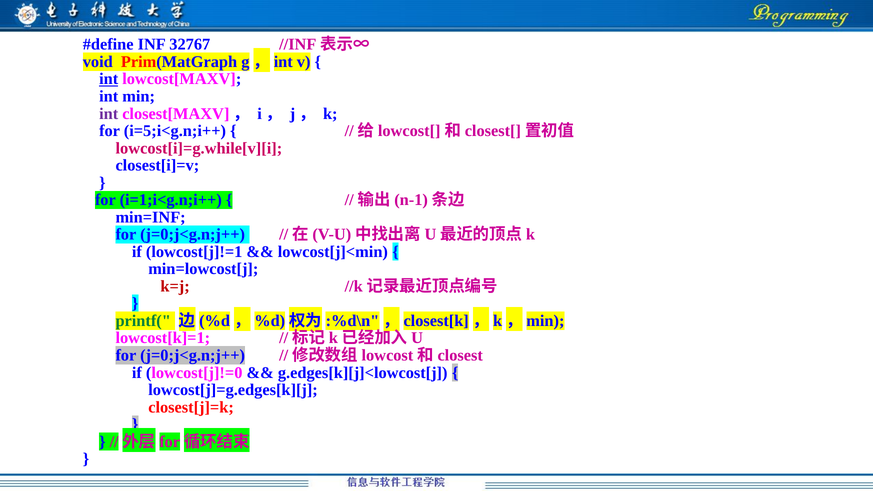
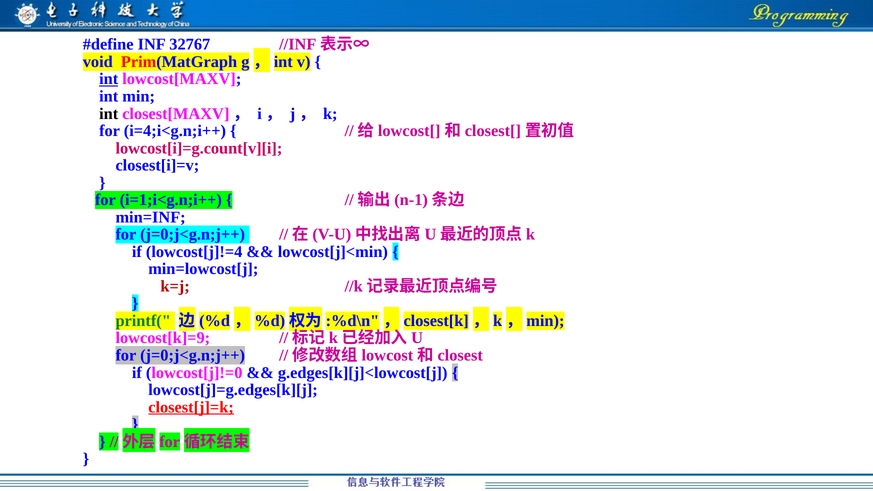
int at (109, 114) colour: purple -> black
i=5;i<g.n;i++: i=5;i<g.n;i++ -> i=4;i<g.n;i++
lowcost[i]=g.while[v][i: lowcost[i]=g.while[v][i -> lowcost[i]=g.count[v][i
lowcost[j]!=1: lowcost[j]!=1 -> lowcost[j]!=4
lowcost[k]=1: lowcost[k]=1 -> lowcost[k]=9
closest[j]=k underline: none -> present
